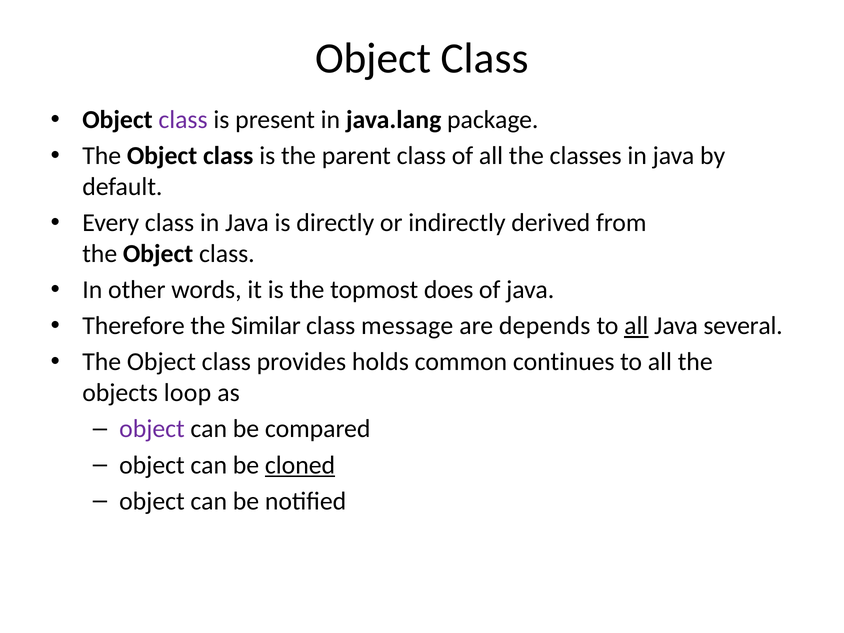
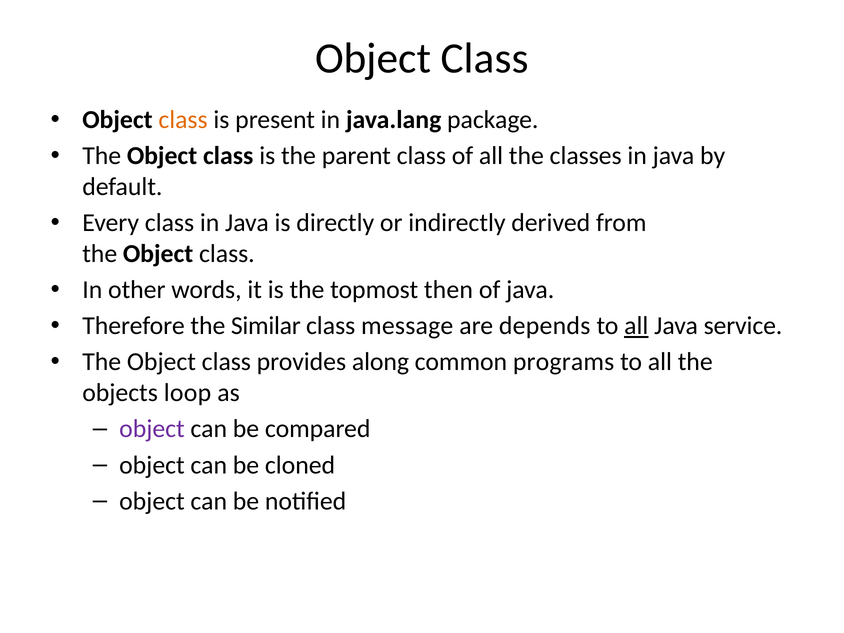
class at (183, 120) colour: purple -> orange
does: does -> then
several: several -> service
holds: holds -> along
continues: continues -> programs
cloned underline: present -> none
